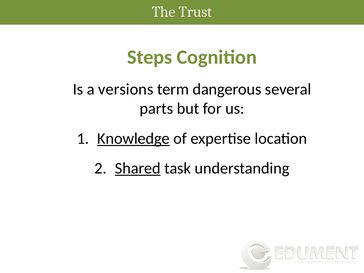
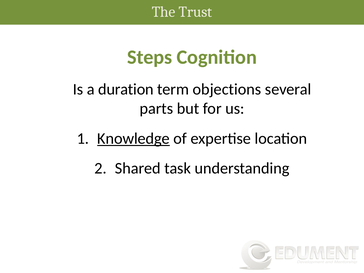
versions: versions -> duration
dangerous: dangerous -> objections
Shared underline: present -> none
